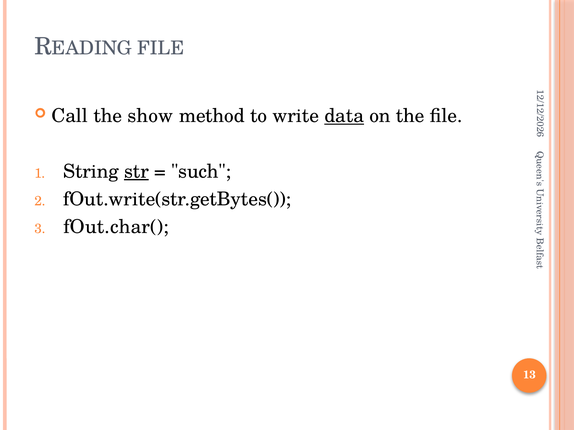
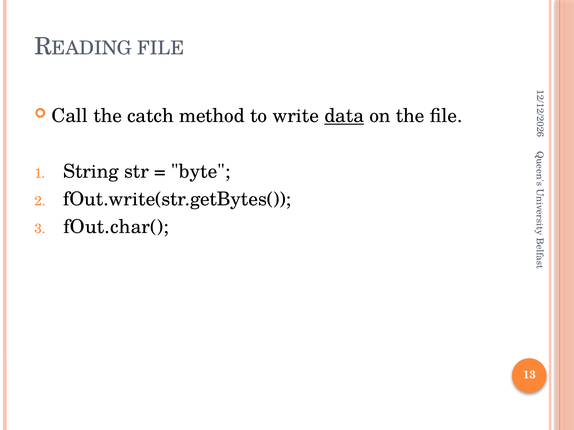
show: show -> catch
str underline: present -> none
such: such -> byte
